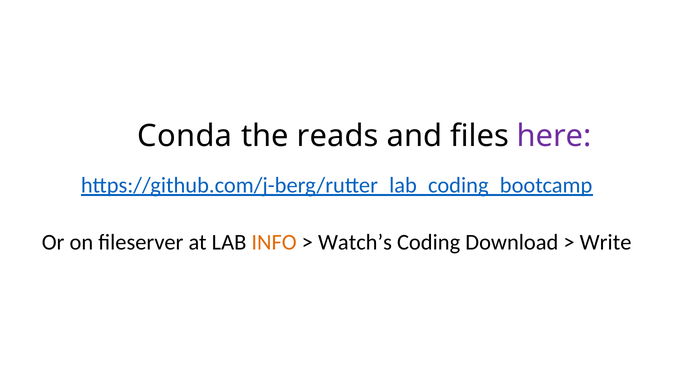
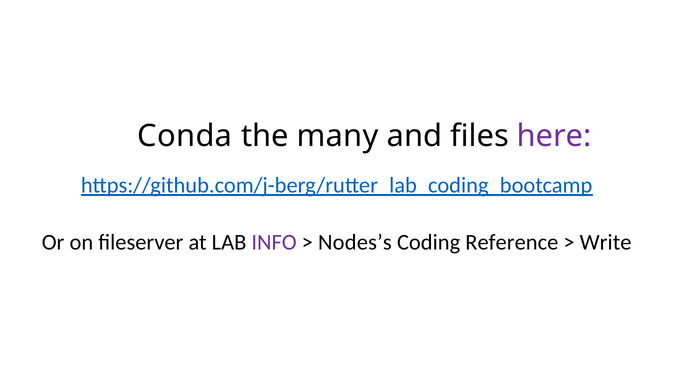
reads: reads -> many
INFO colour: orange -> purple
Watch’s: Watch’s -> Nodes’s
Download: Download -> Reference
